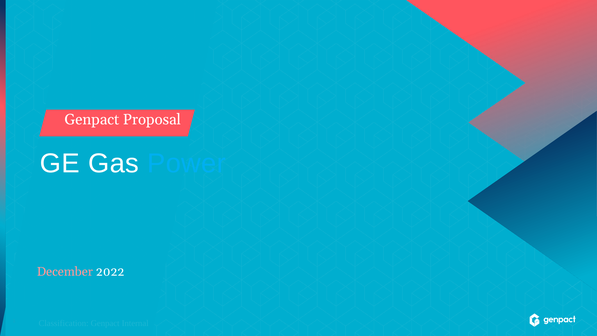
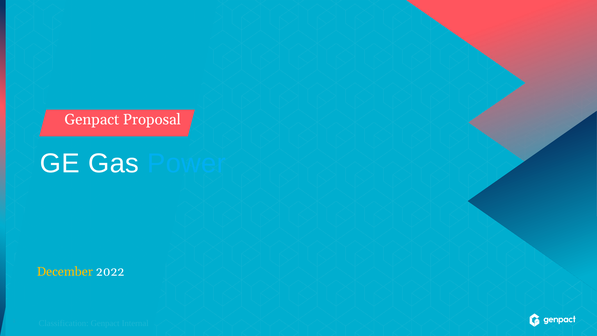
December colour: pink -> yellow
